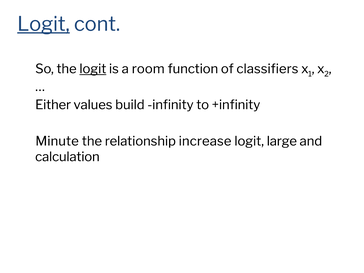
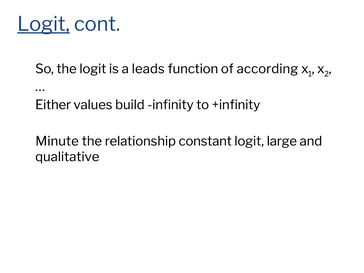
logit at (93, 69) underline: present -> none
room: room -> leads
classifiers: classifiers -> according
increase: increase -> constant
calculation: calculation -> qualitative
